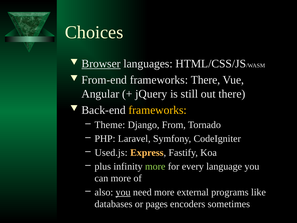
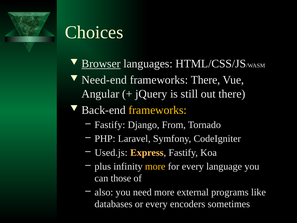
From-end: From-end -> Need-end
Theme at (110, 125): Theme -> Fastify
more at (155, 166) colour: light green -> yellow
can more: more -> those
you at (123, 192) underline: present -> none
or pages: pages -> every
